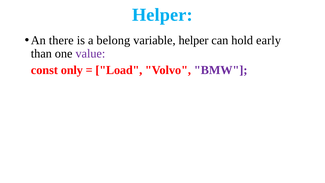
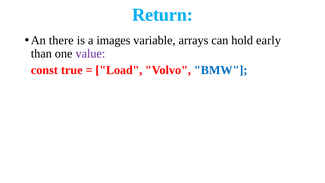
Helper at (162, 15): Helper -> Return
belong: belong -> images
variable helper: helper -> arrays
only: only -> true
BMW colour: purple -> blue
